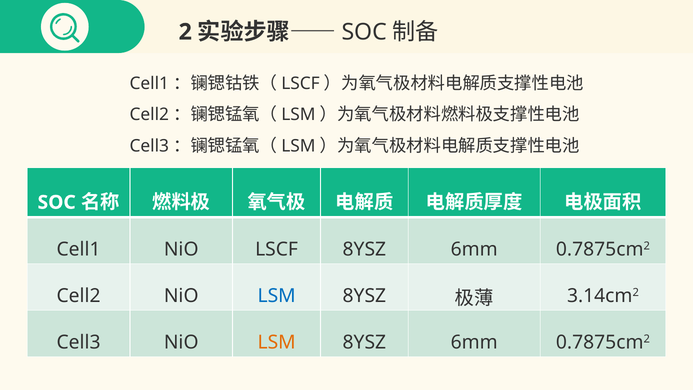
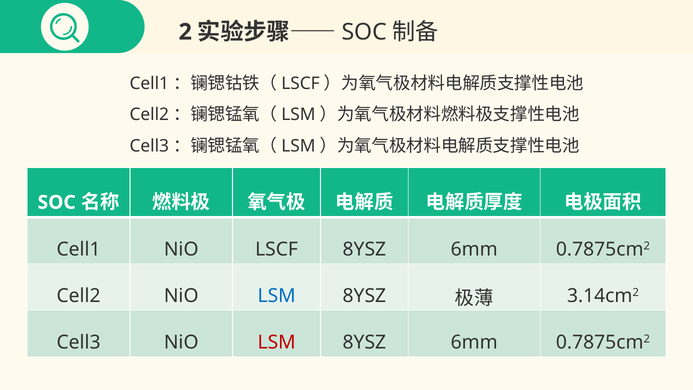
LSM at (277, 342) colour: orange -> red
